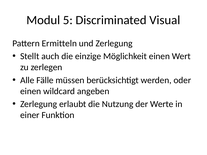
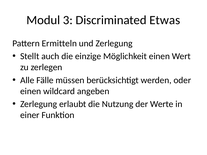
5: 5 -> 3
Visual: Visual -> Etwas
